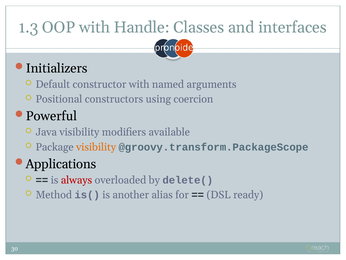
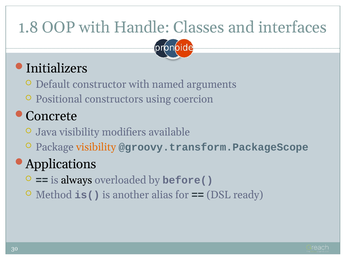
1.3: 1.3 -> 1.8
Powerful: Powerful -> Concrete
always colour: red -> black
delete(: delete( -> before(
